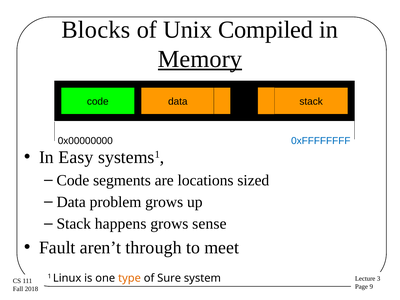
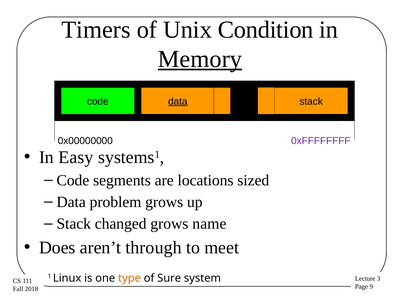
Blocks: Blocks -> Timers
Compiled: Compiled -> Condition
data at (178, 101) underline: none -> present
0xFFFFFFFF colour: blue -> purple
happens: happens -> changed
sense: sense -> name
Fault: Fault -> Does
